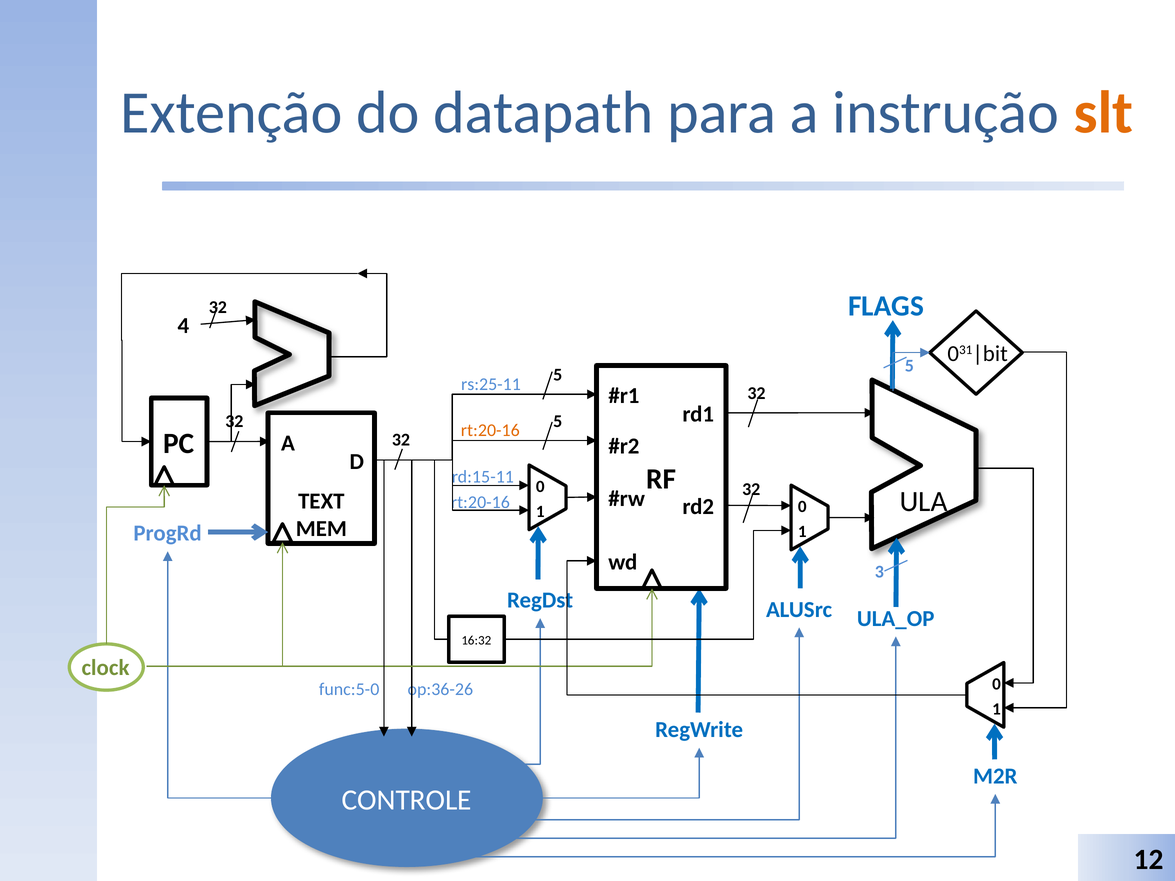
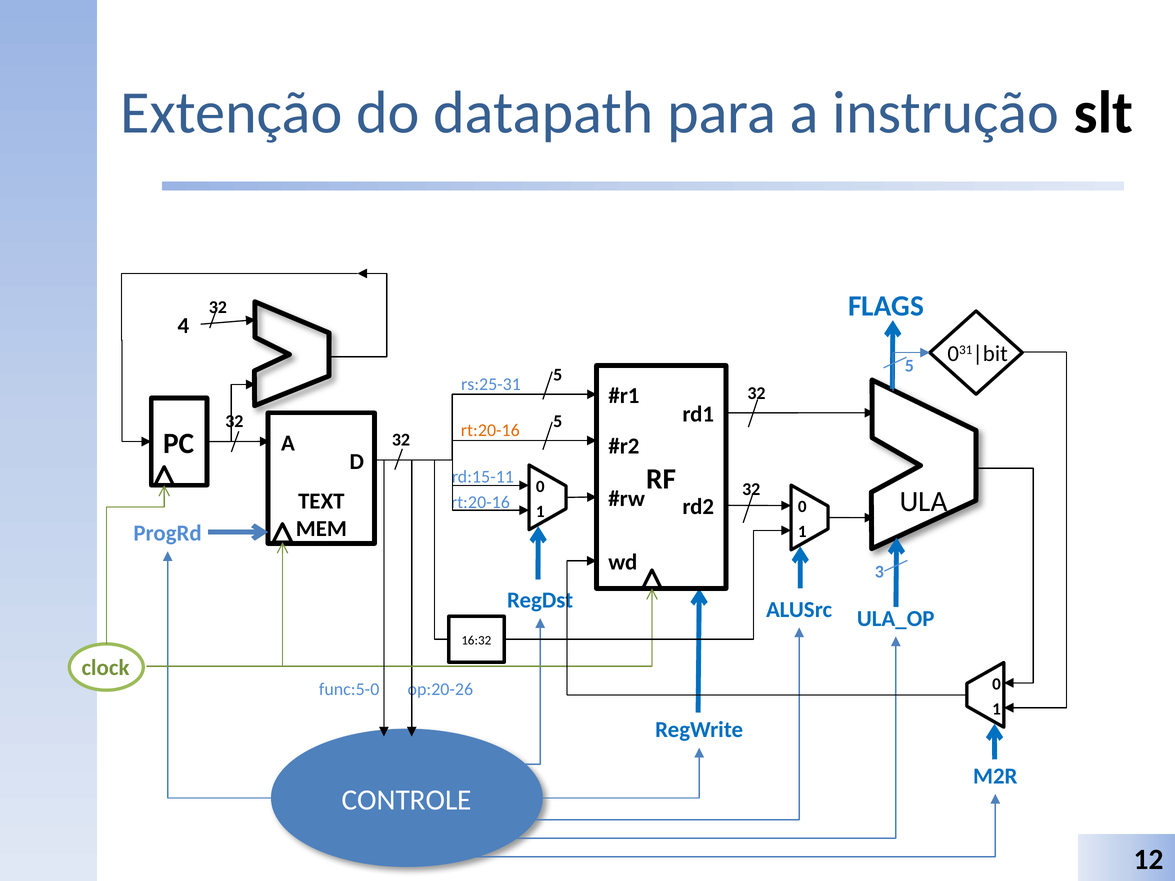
slt colour: orange -> black
rs:25-11: rs:25-11 -> rs:25-31
op:36-26: op:36-26 -> op:20-26
